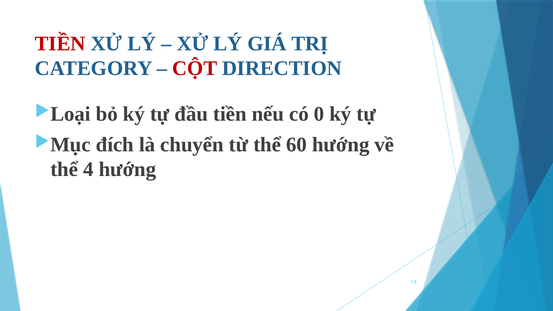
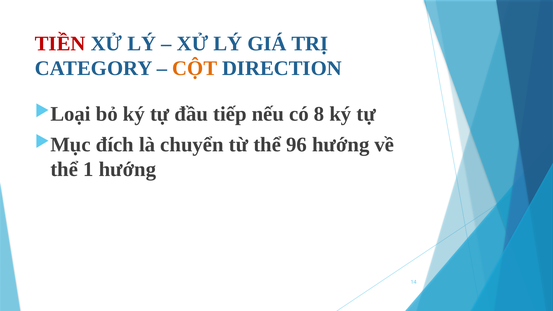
CỘT colour: red -> orange
đầu tiền: tiền -> tiếp
0: 0 -> 8
60: 60 -> 96
4: 4 -> 1
